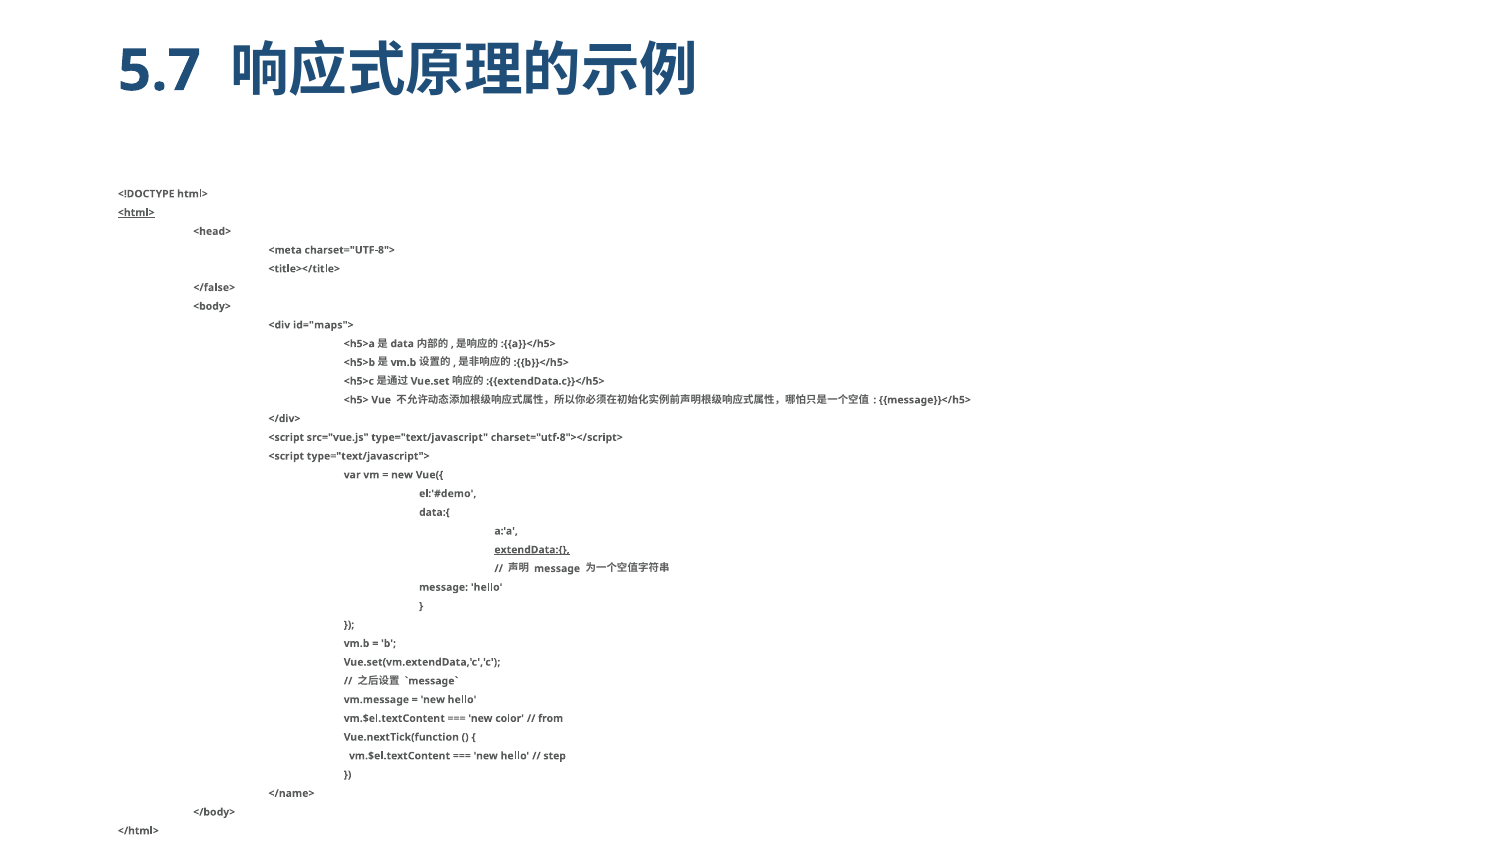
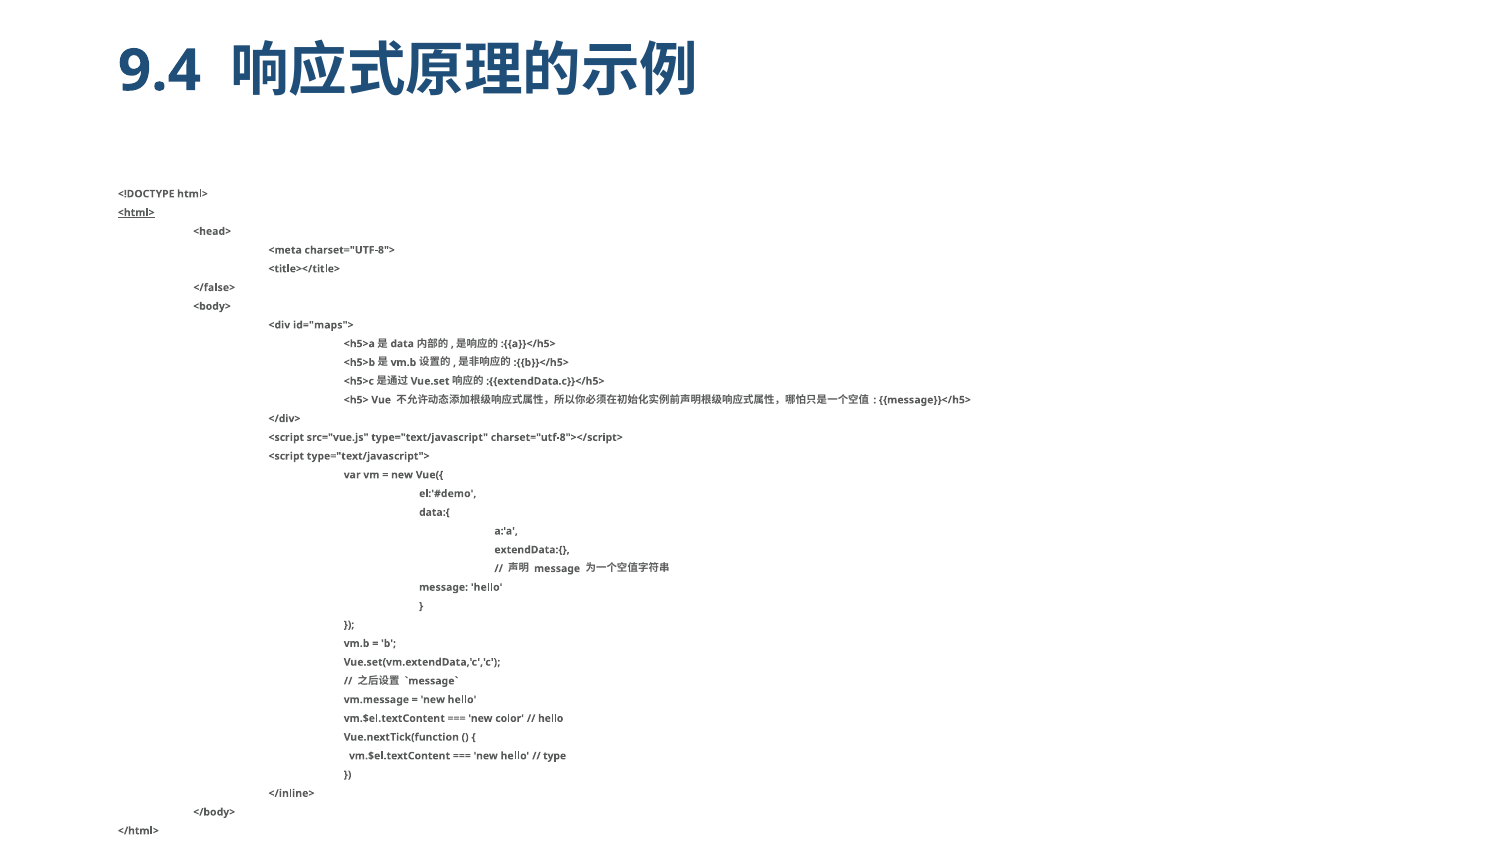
5.7: 5.7 -> 9.4
extendData:{ underline: present -> none
from at (551, 719): from -> hello
step: step -> type
</name>: </name> -> </inline>
